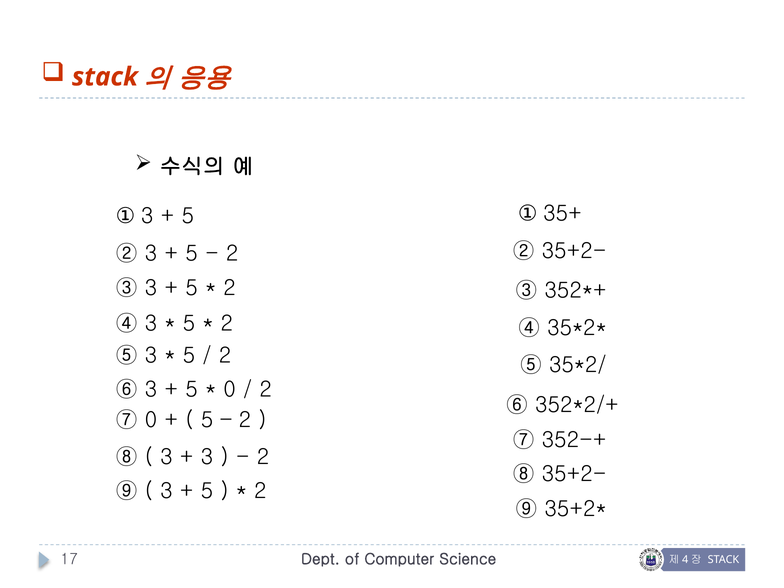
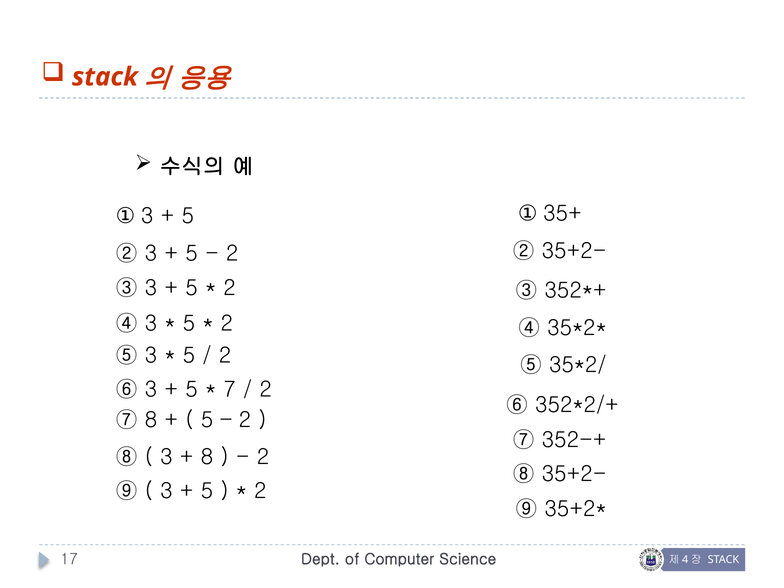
0 at (230, 390): 0 -> 7
⑦ 0: 0 -> 8
3 at (207, 457): 3 -> 8
